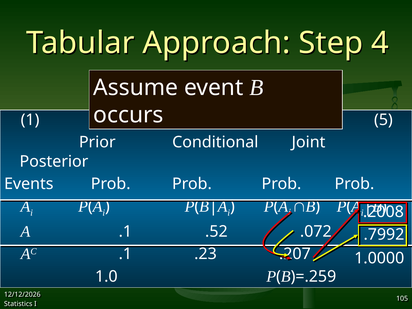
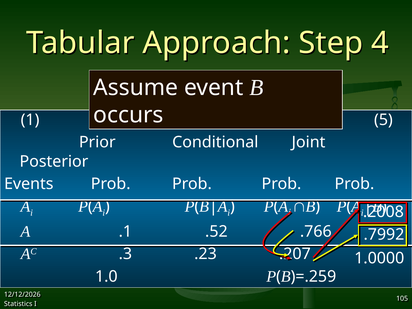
.072: .072 -> .766
AC .1: .1 -> .3
